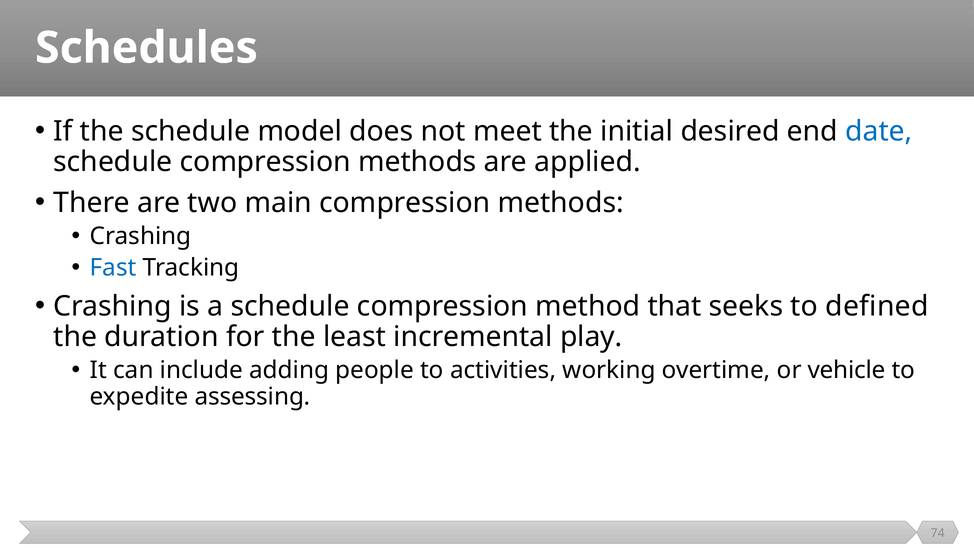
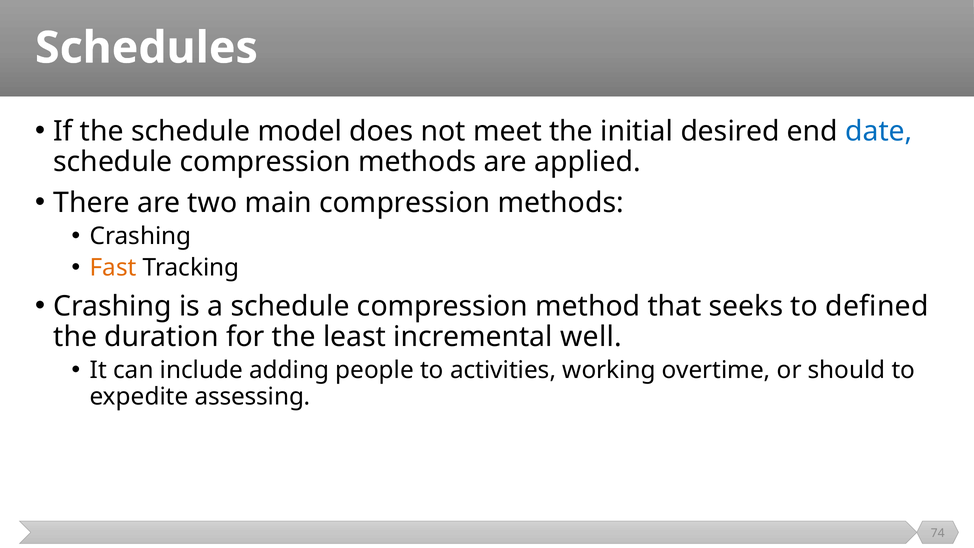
Fast colour: blue -> orange
play: play -> well
vehicle: vehicle -> should
